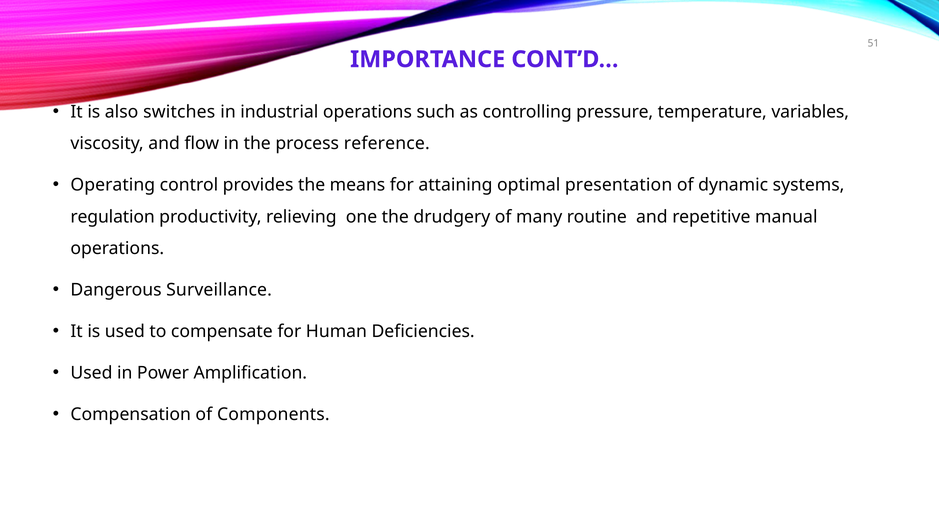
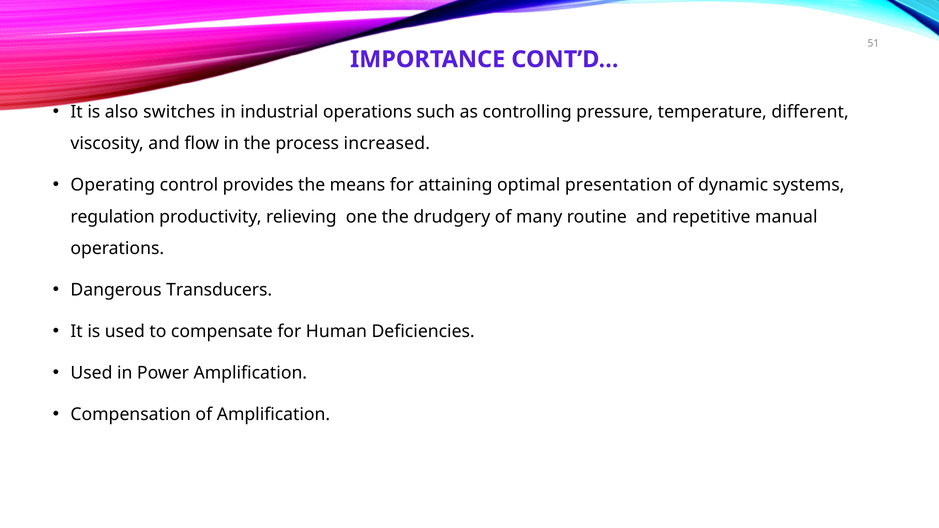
variables: variables -> different
reference: reference -> increased
Surveillance: Surveillance -> Transducers
of Components: Components -> Amplification
